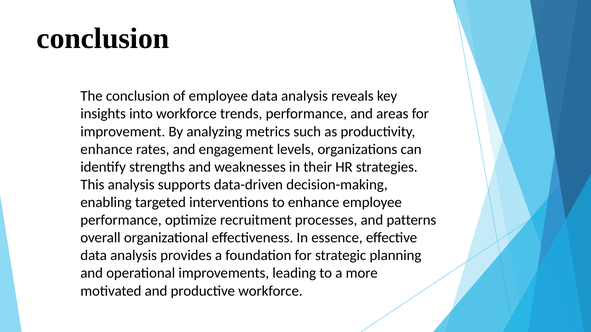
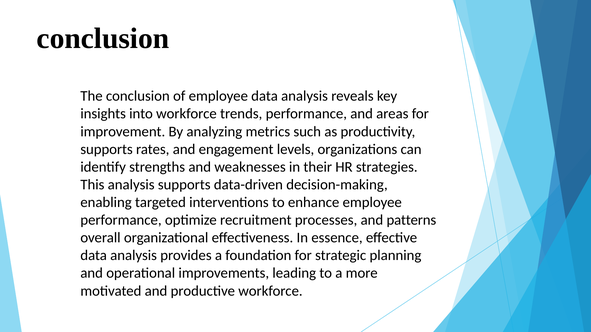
enhance at (106, 149): enhance -> supports
